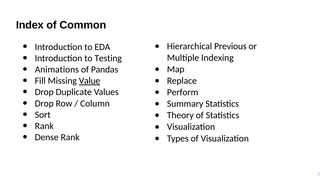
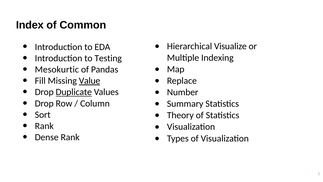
Previous: Previous -> Visualize
Animations: Animations -> Mesokurtic
Duplicate underline: none -> present
Perform: Perform -> Number
